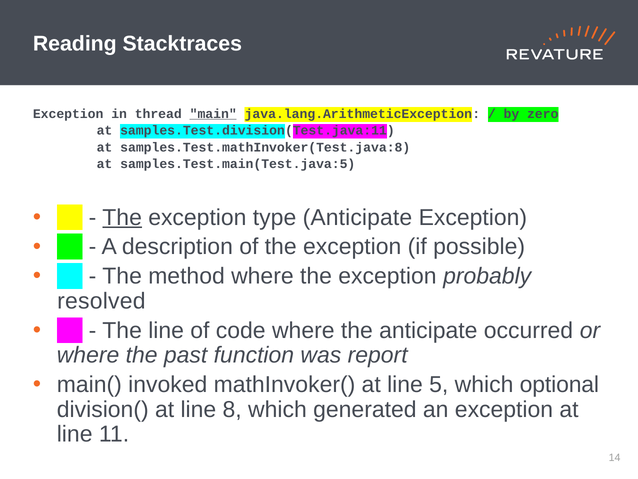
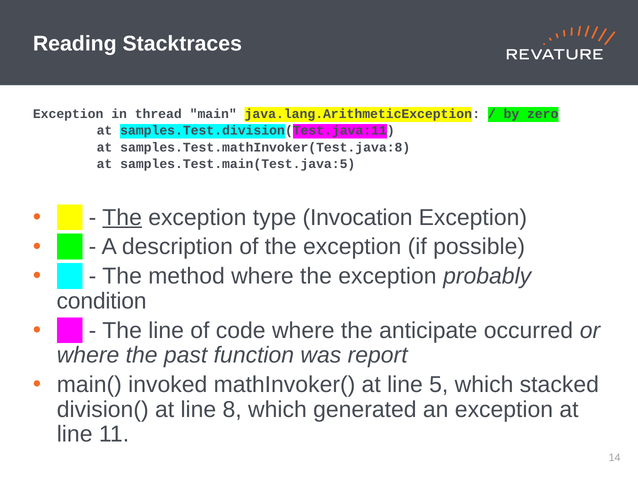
main underline: present -> none
type Anticipate: Anticipate -> Invocation
resolved: resolved -> condition
optional: optional -> stacked
